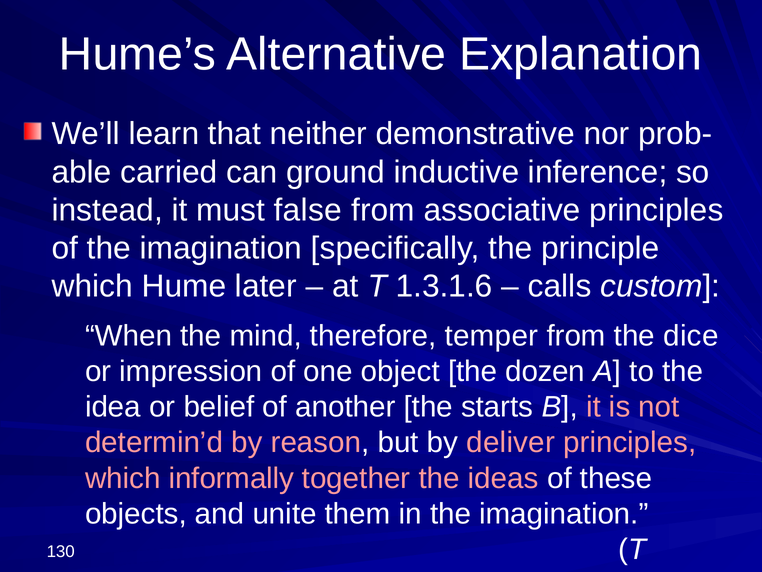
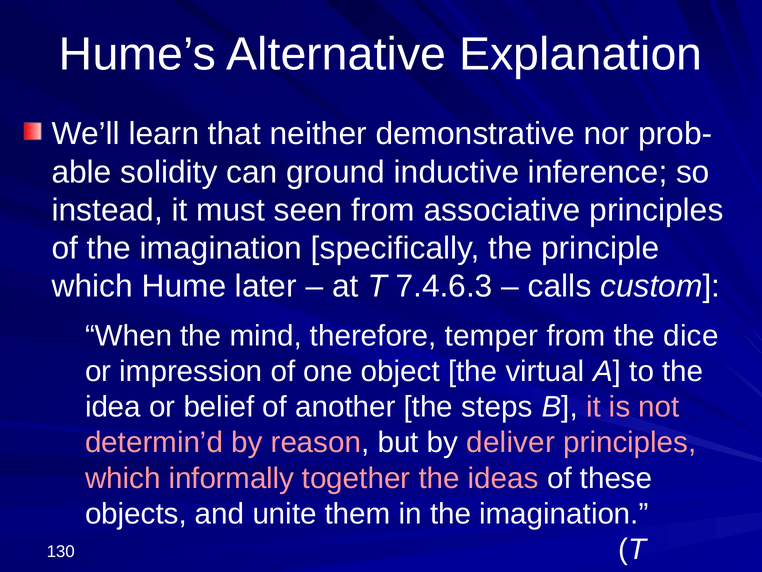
carried: carried -> solidity
false: false -> seen
1.3.1.6: 1.3.1.6 -> 7.4.6.3
dozen: dozen -> virtual
starts: starts -> steps
